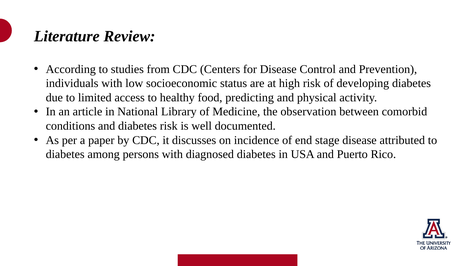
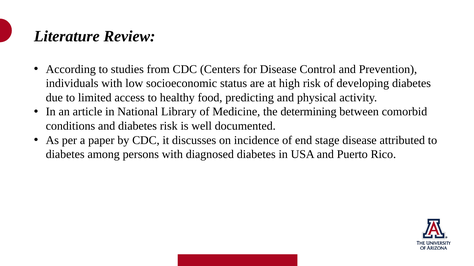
observation: observation -> determining
